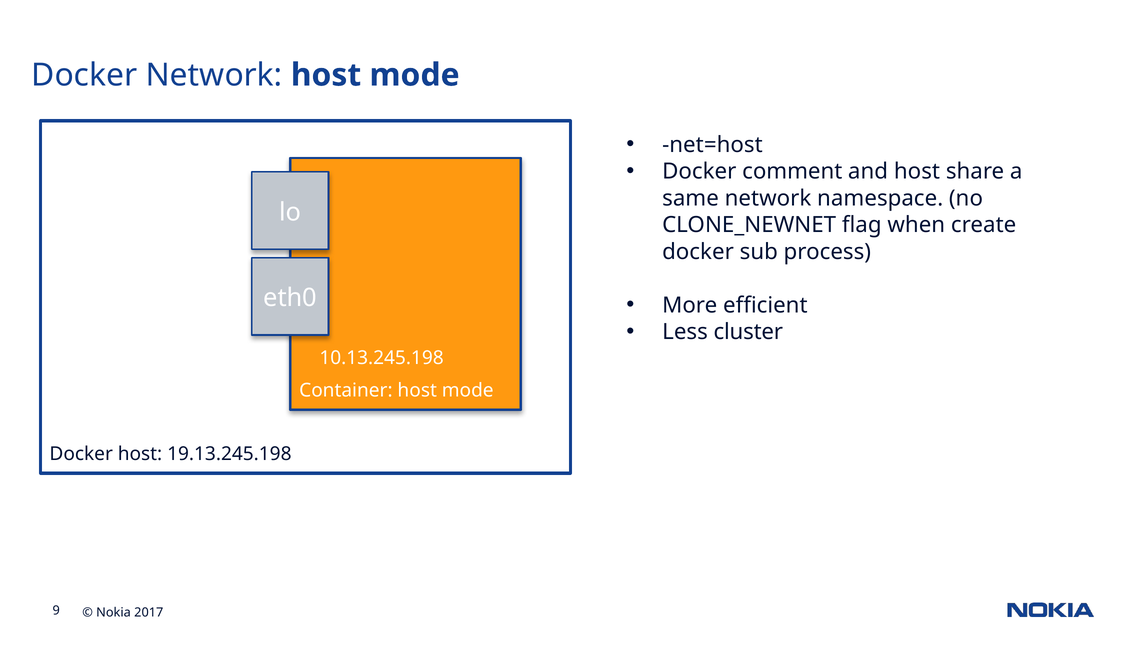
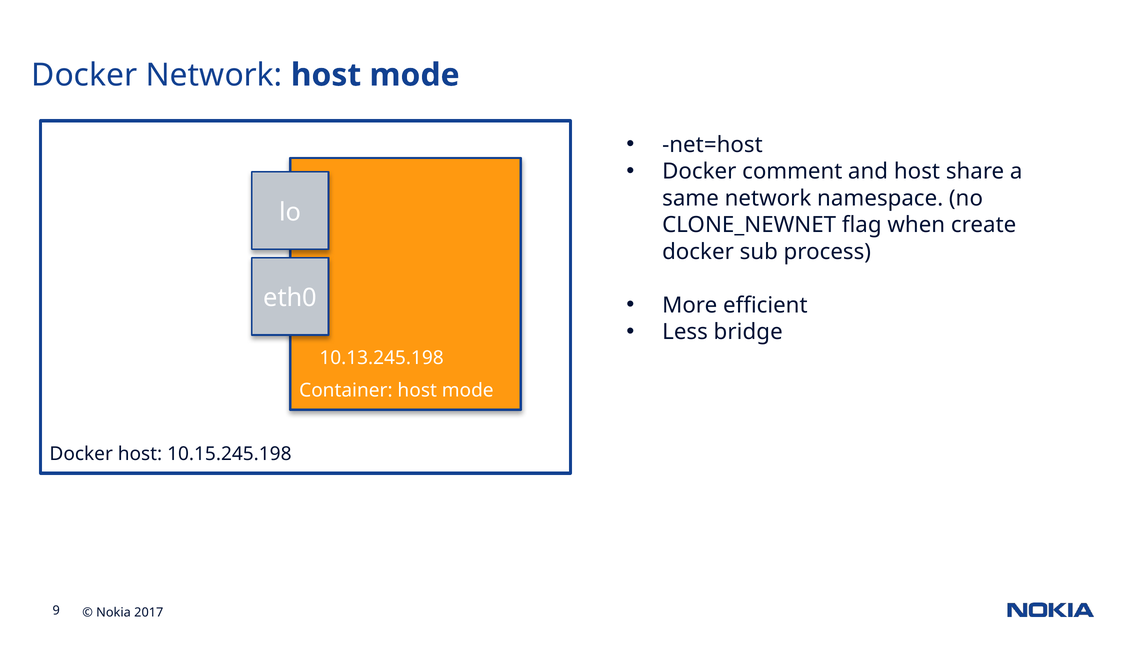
cluster: cluster -> bridge
19.13.245.198: 19.13.245.198 -> 10.15.245.198
